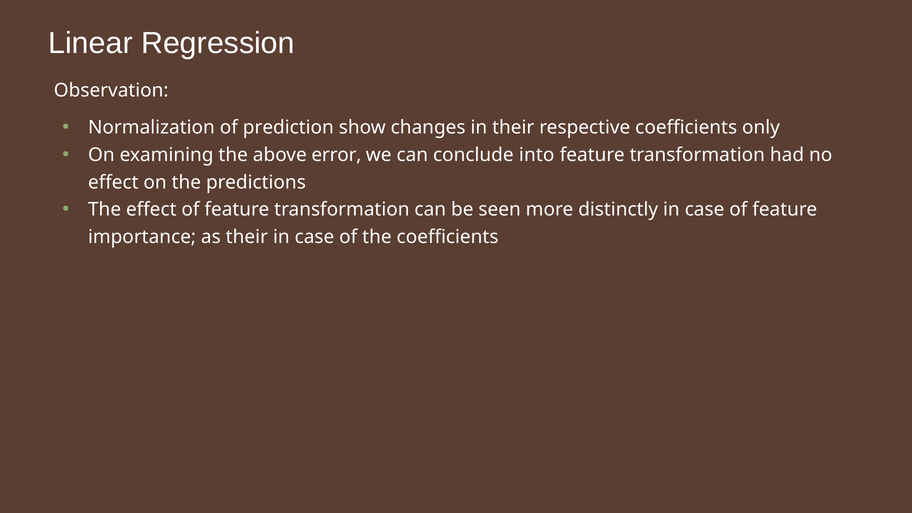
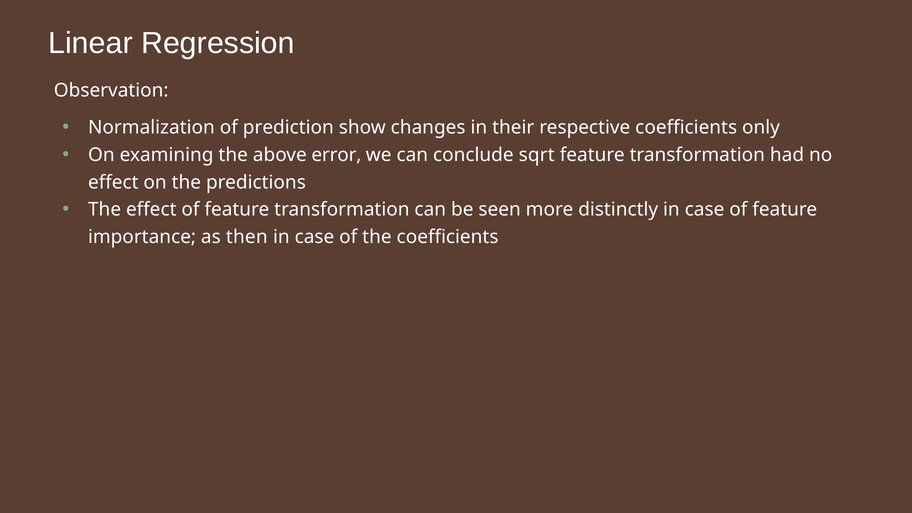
into: into -> sqrt
as their: their -> then
